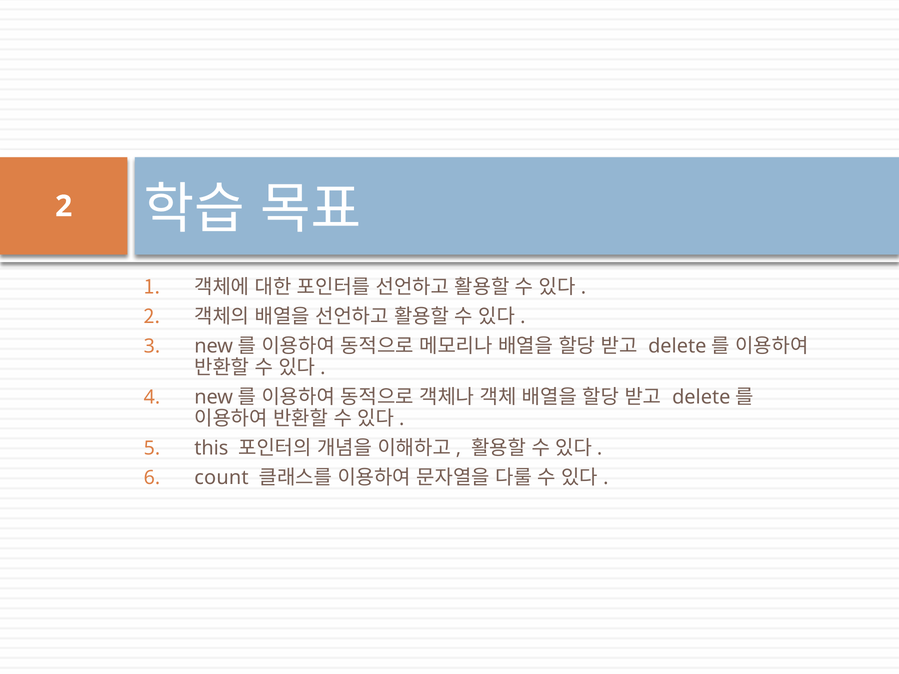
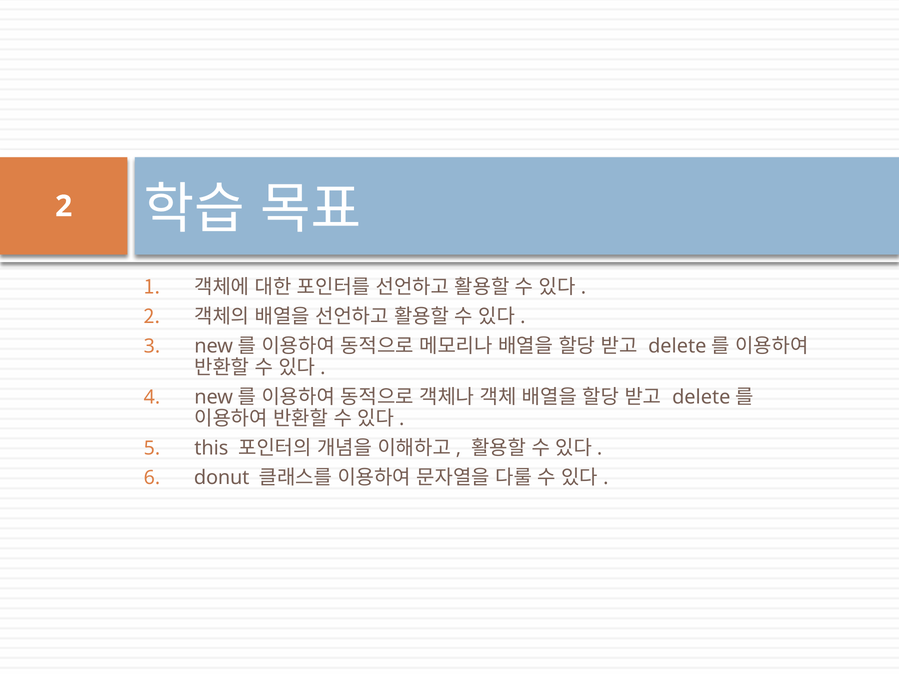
count: count -> donut
